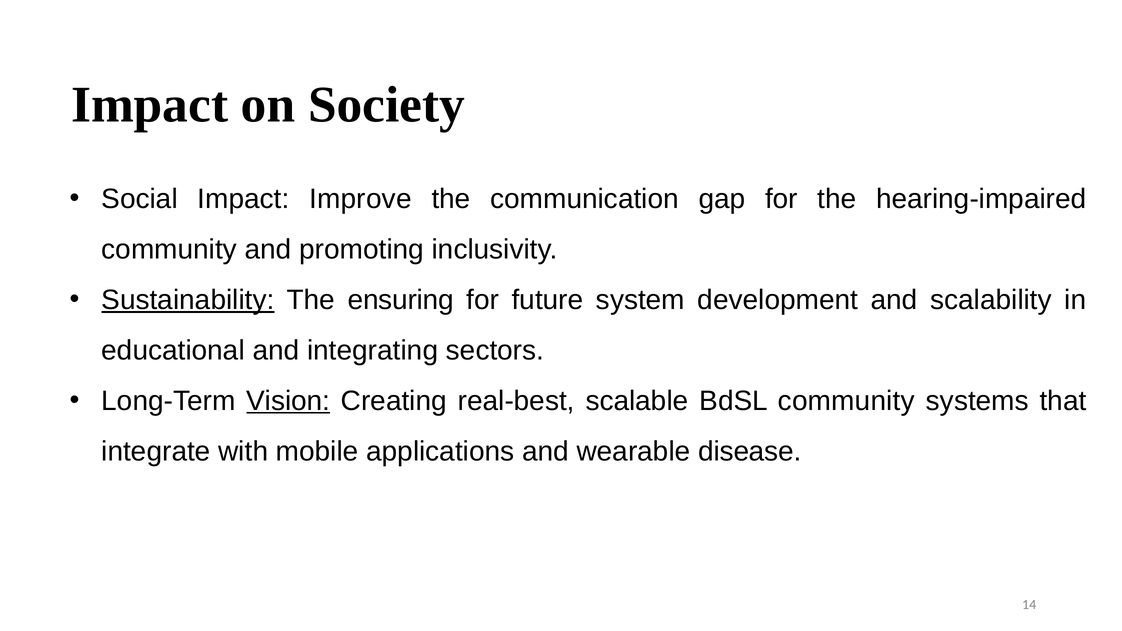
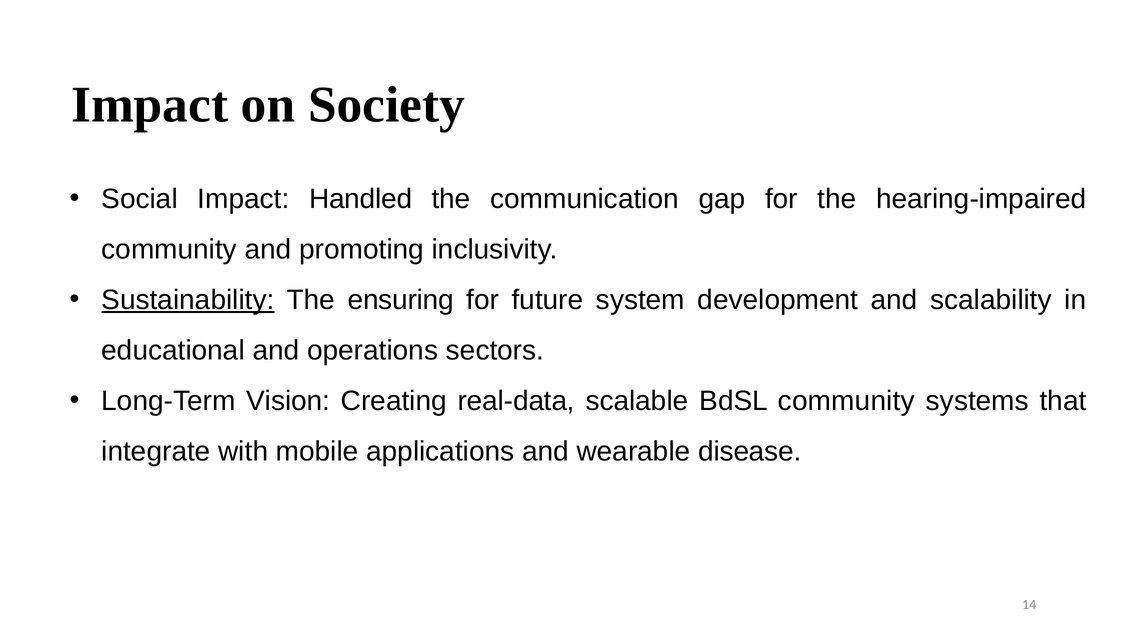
Improve: Improve -> Handled
integrating: integrating -> operations
Vision underline: present -> none
real-best: real-best -> real-data
